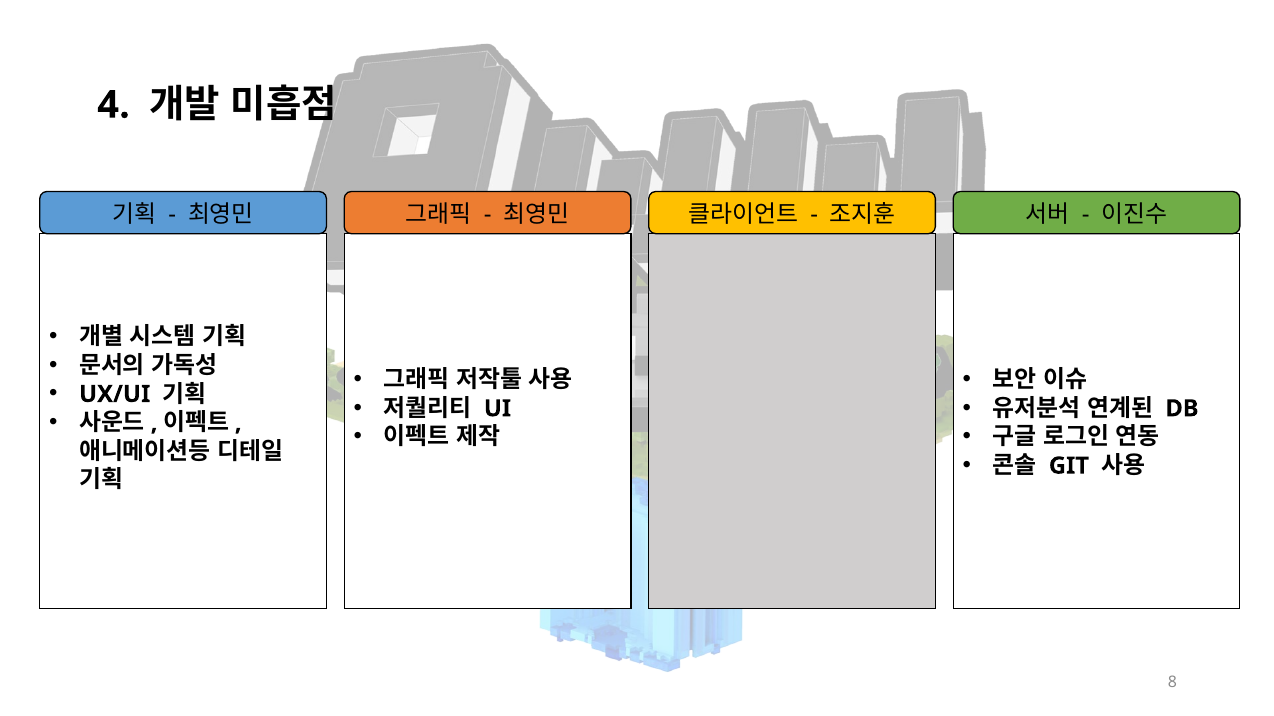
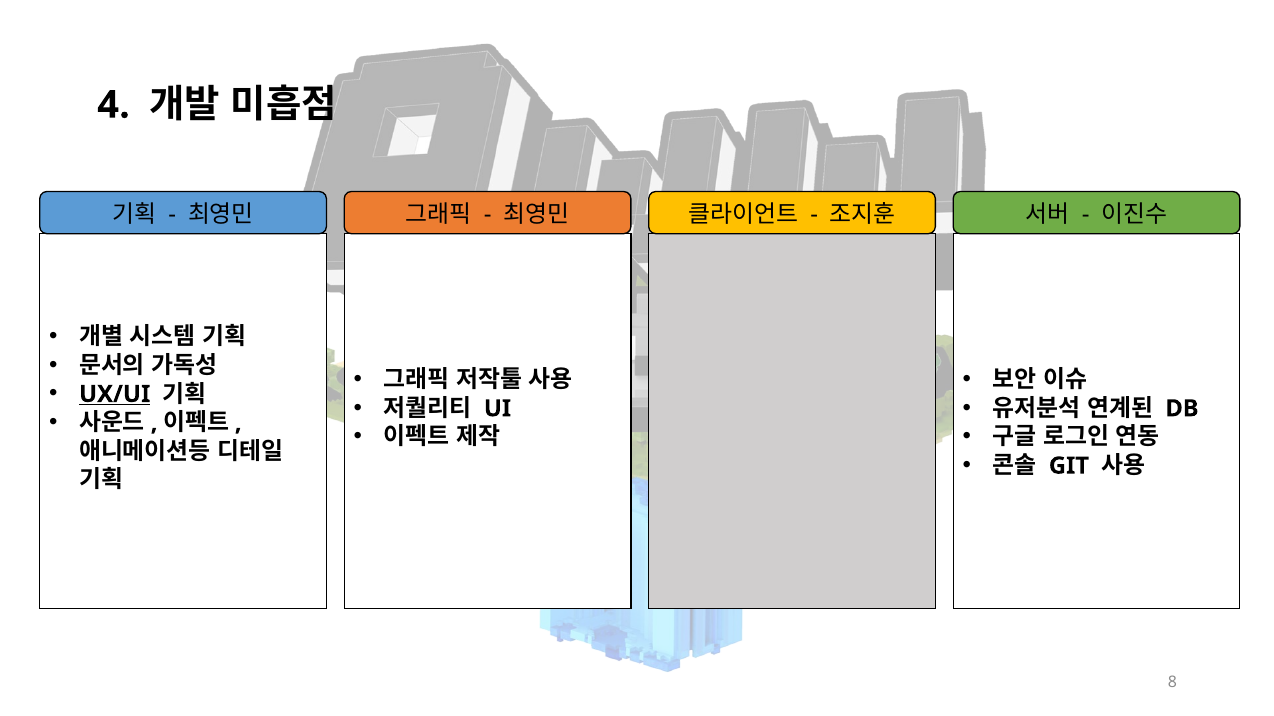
UX/UI underline: none -> present
